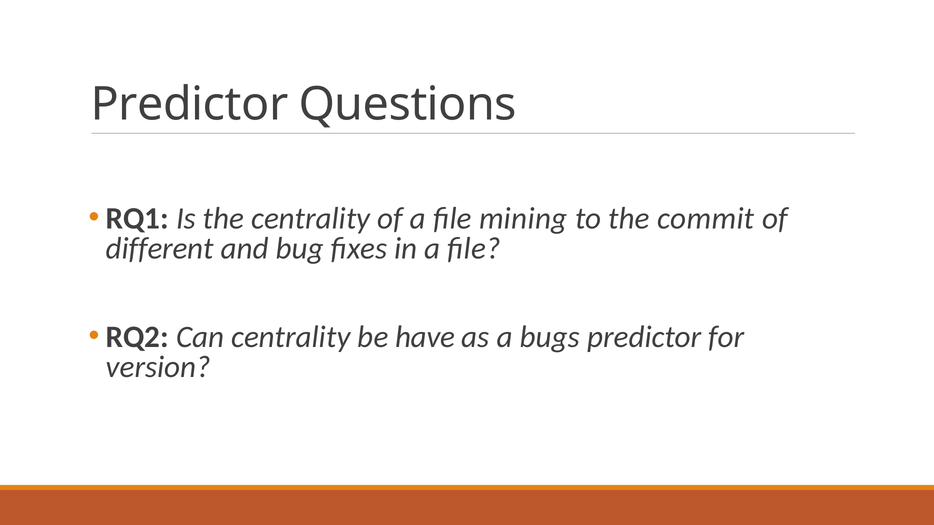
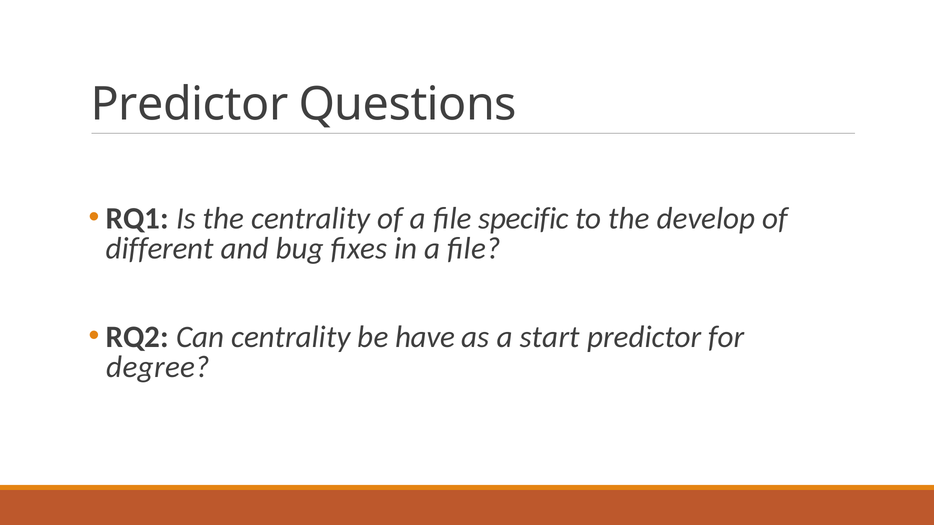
mining: mining -> specific
commit: commit -> develop
bugs: bugs -> start
version: version -> degree
